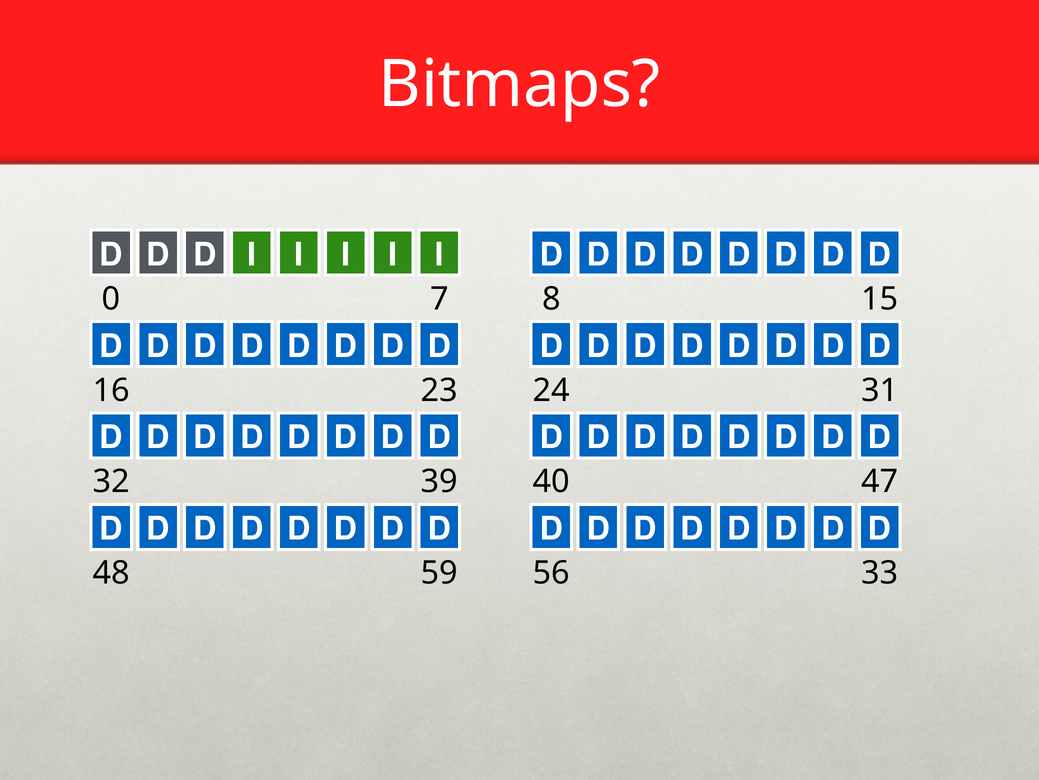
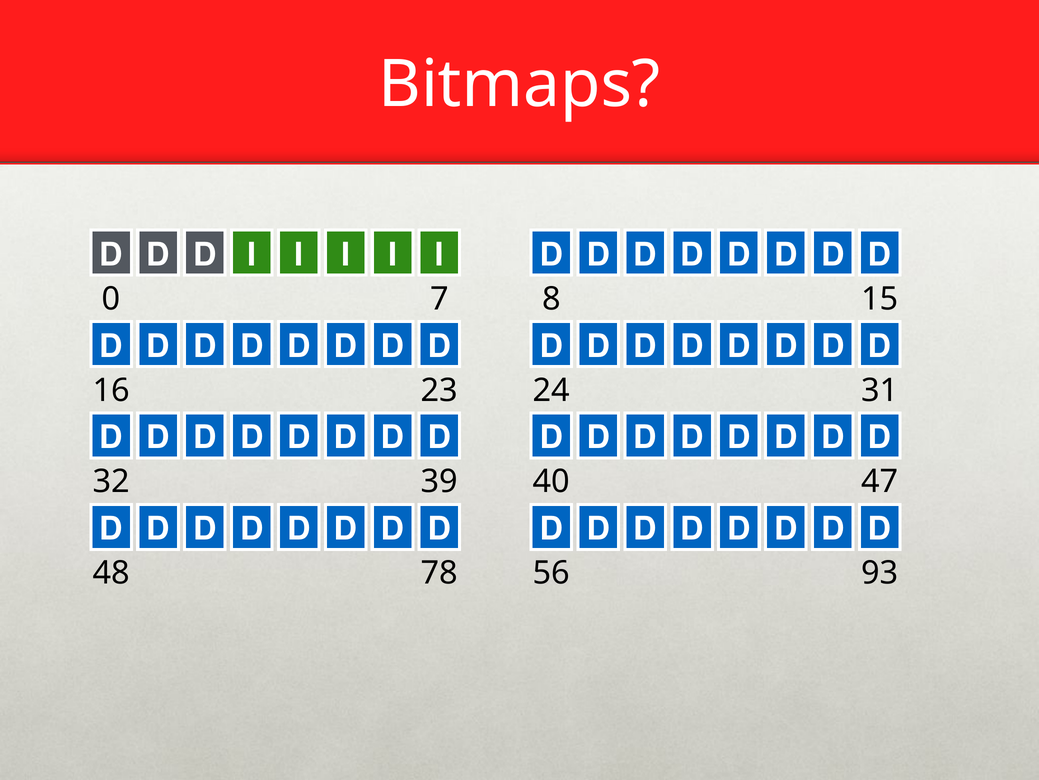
59: 59 -> 78
33: 33 -> 93
